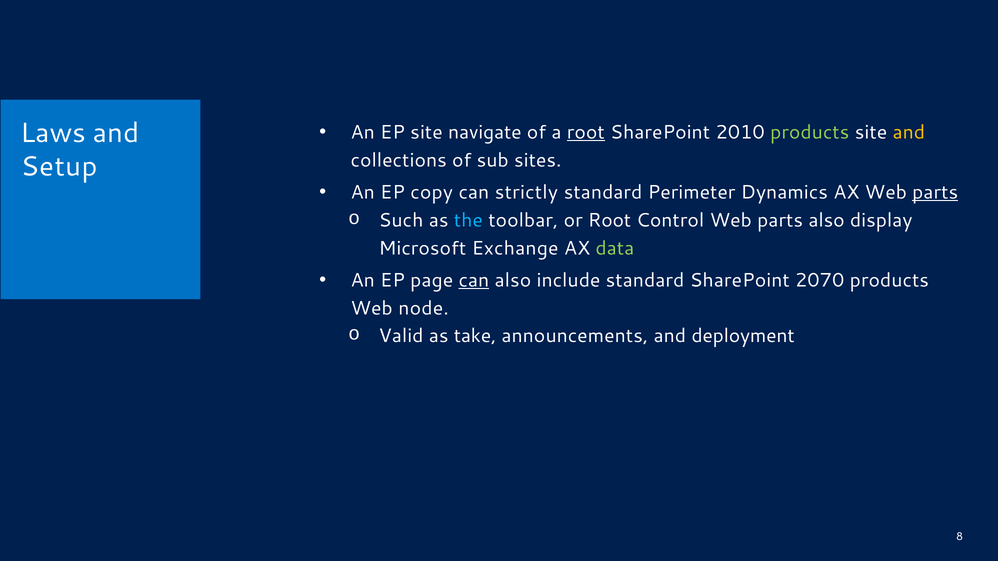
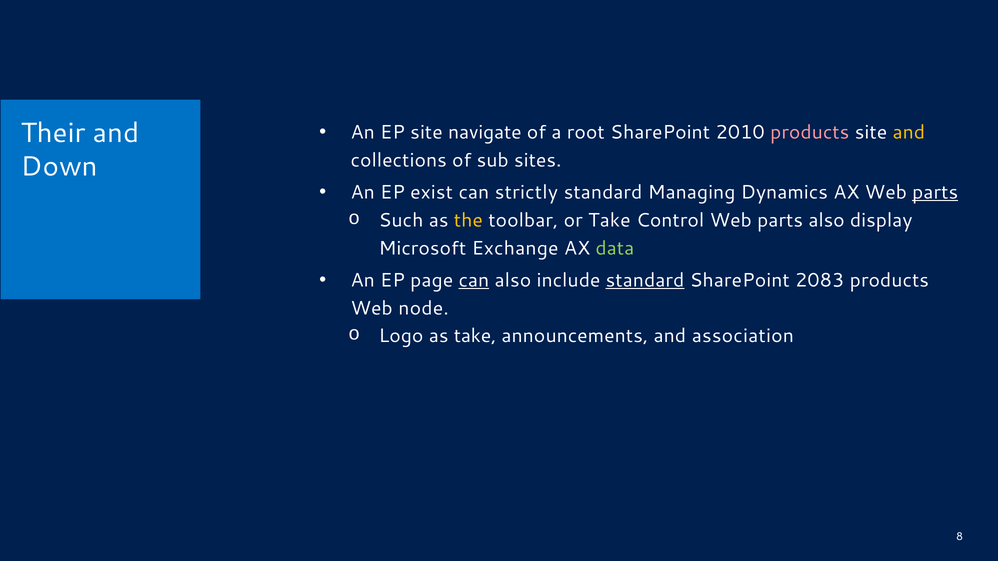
root at (586, 132) underline: present -> none
products at (810, 132) colour: light green -> pink
Laws: Laws -> Their
Setup: Setup -> Down
copy: copy -> exist
Perimeter: Perimeter -> Managing
the colour: light blue -> yellow
or Root: Root -> Take
standard at (645, 280) underline: none -> present
2070: 2070 -> 2083
Valid: Valid -> Logo
deployment: deployment -> association
